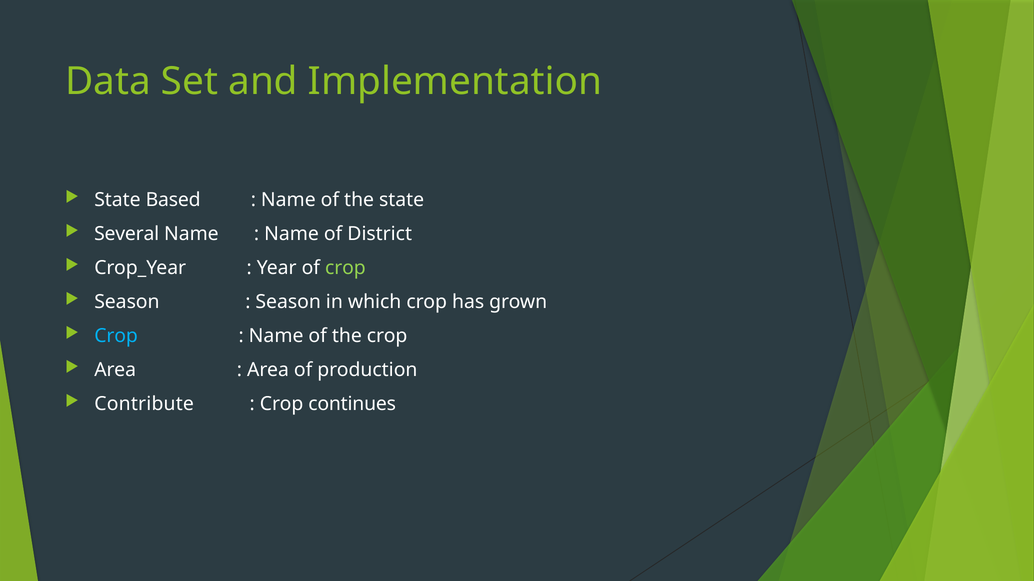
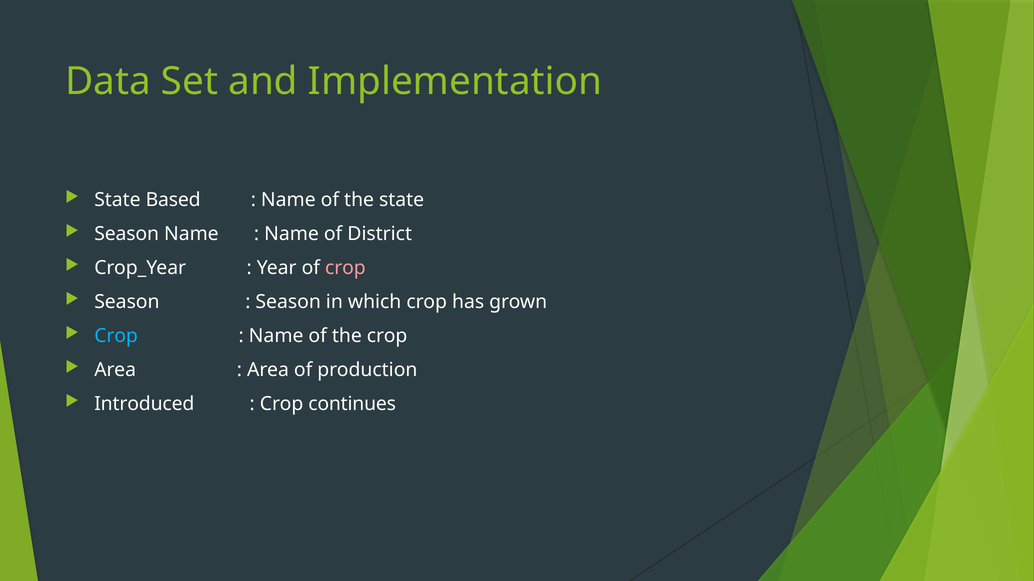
Several at (127, 234): Several -> Season
crop at (345, 268) colour: light green -> pink
Contribute: Contribute -> Introduced
